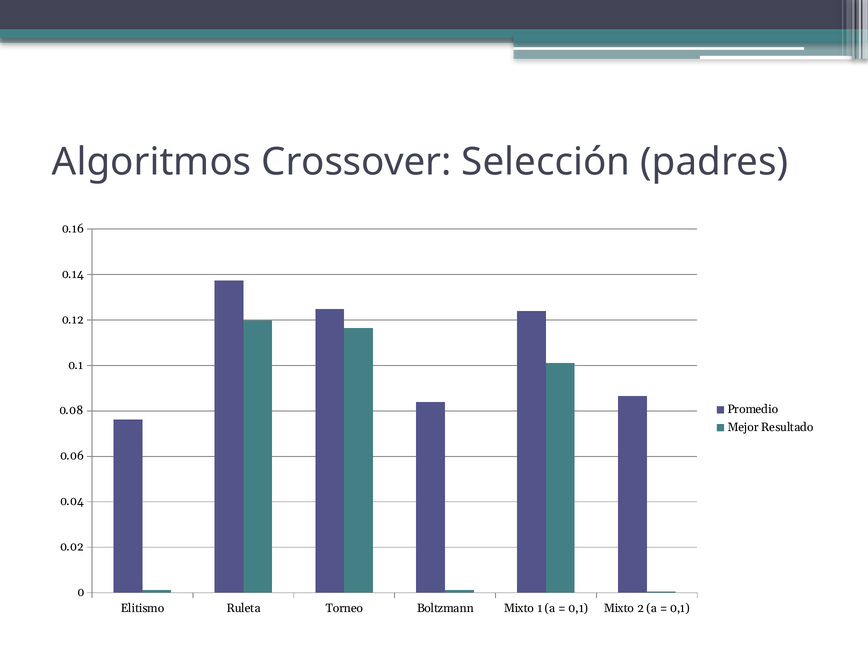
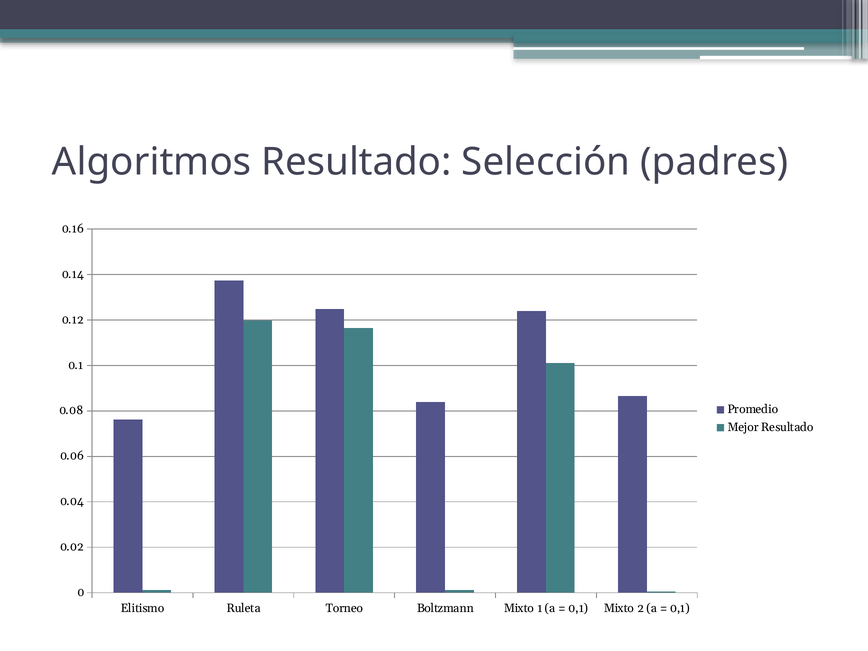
Algoritmos Crossover: Crossover -> Resultado
